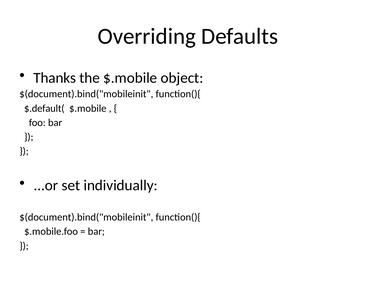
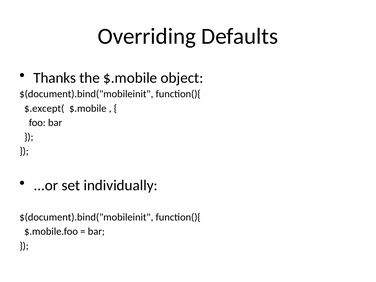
$.default(: $.default( -> $.except(
